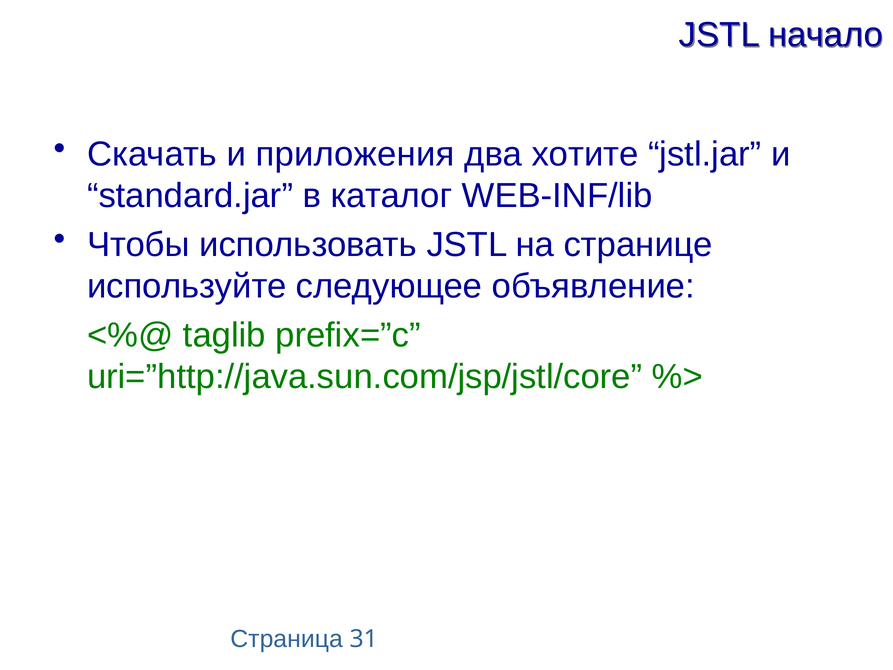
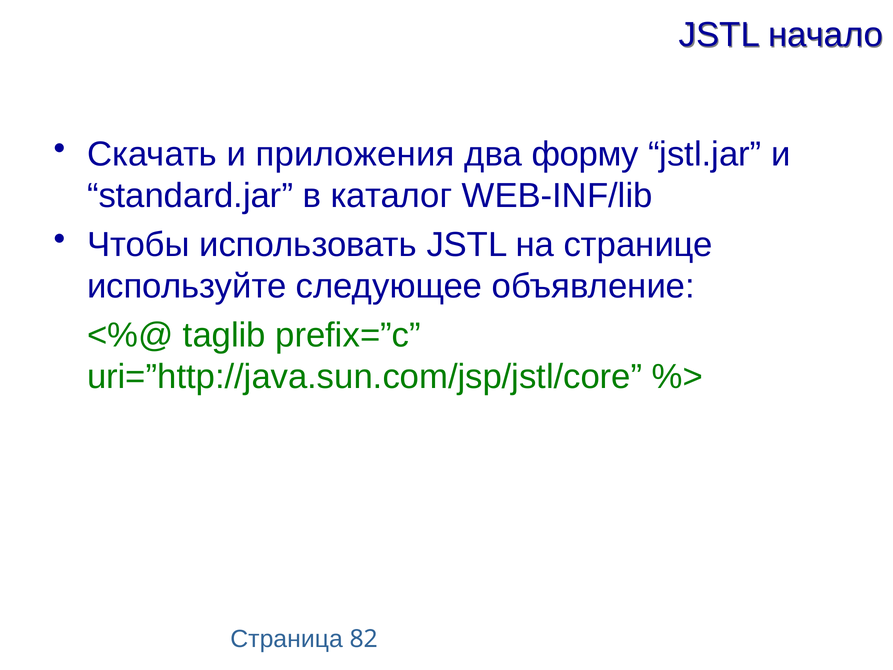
хотите: хотите -> форму
31: 31 -> 82
